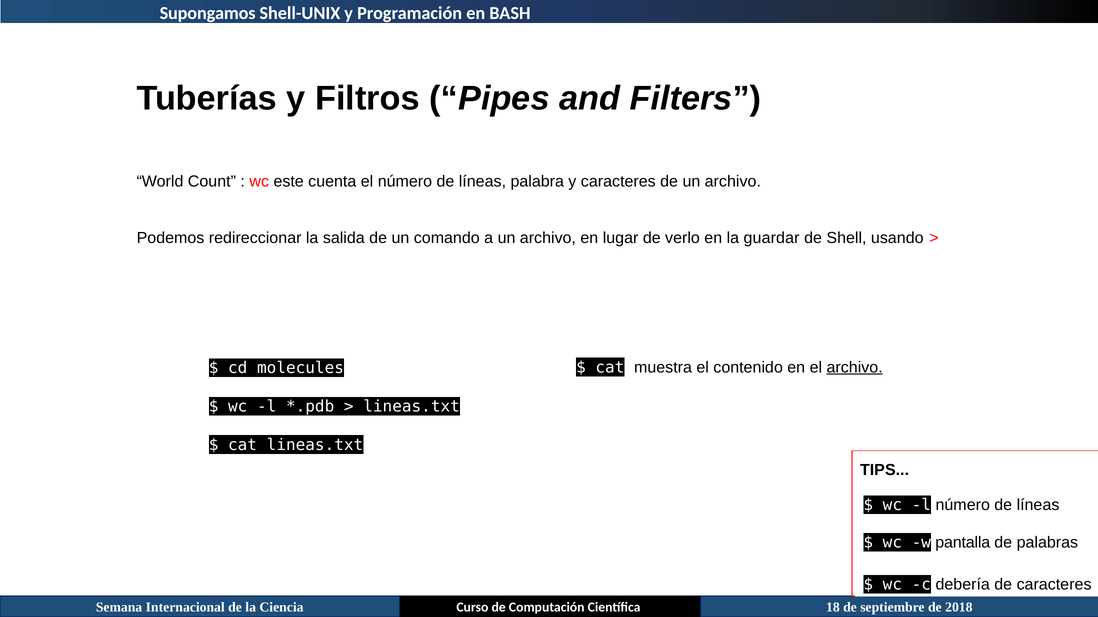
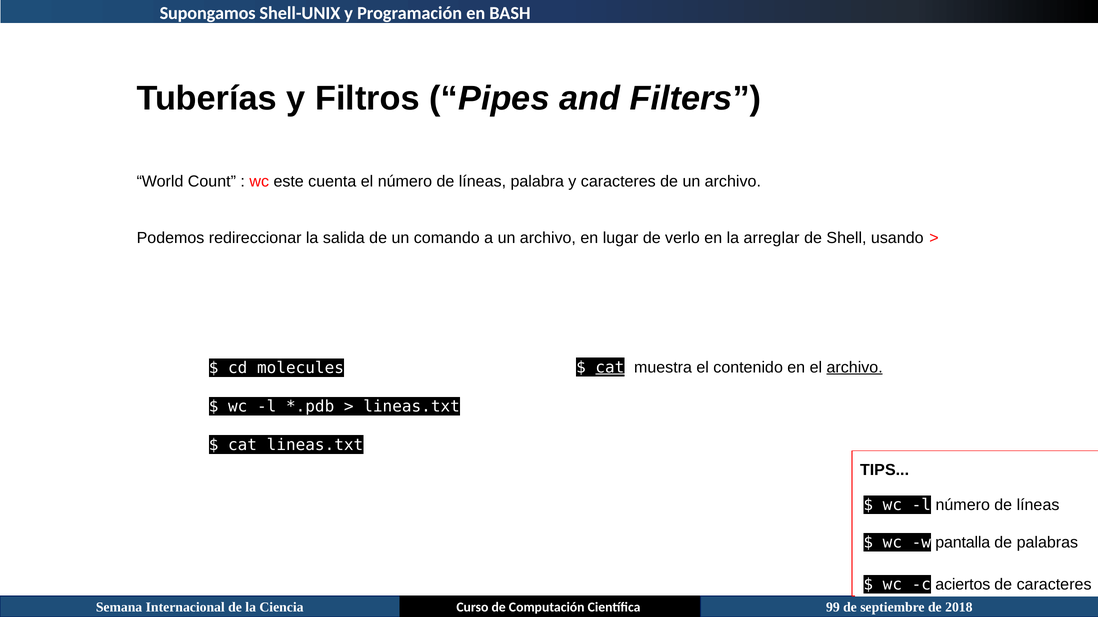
guardar: guardar -> arreglar
cat at (610, 368) underline: none -> present
debería: debería -> aciertos
18: 18 -> 99
